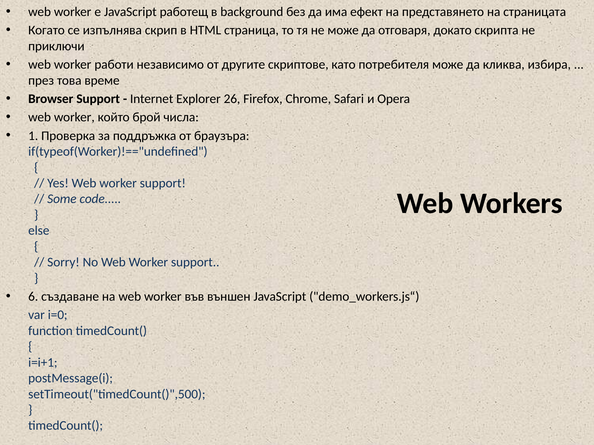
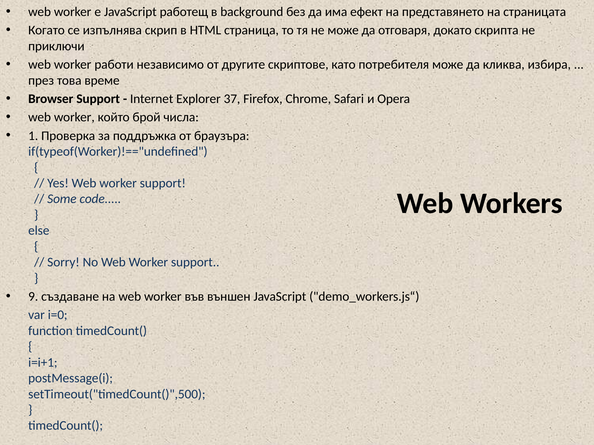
26: 26 -> 37
6: 6 -> 9
